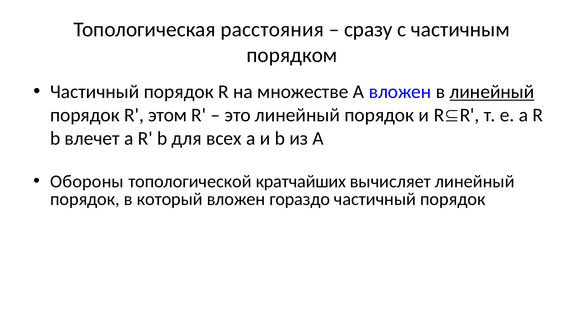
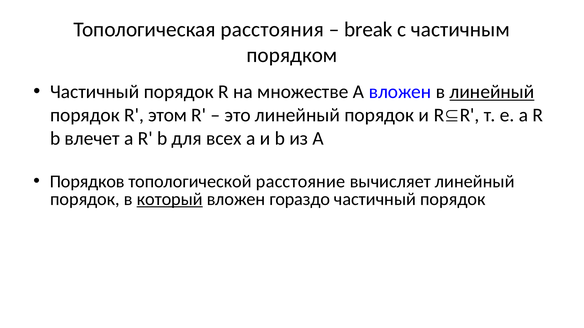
сразу: сразу -> break
Обороны: Обороны -> Порядков
кратчайших: кратчайших -> расстояние
который underline: none -> present
